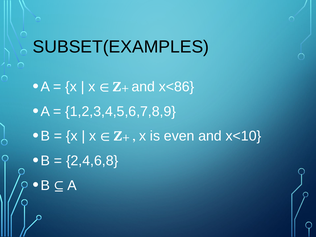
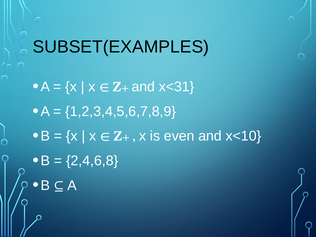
x<86: x<86 -> x<31
